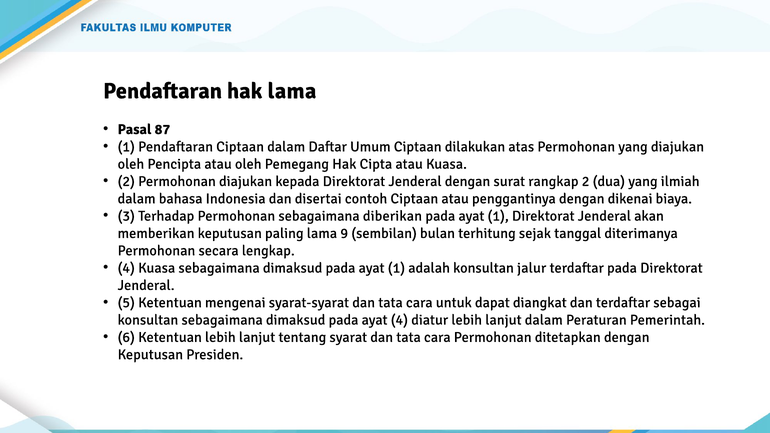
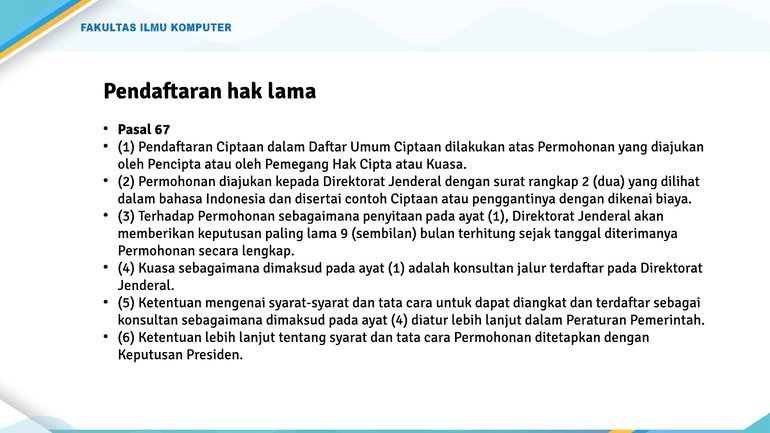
87: 87 -> 67
ilmiah: ilmiah -> dilihat
diberikan: diberikan -> penyitaan
